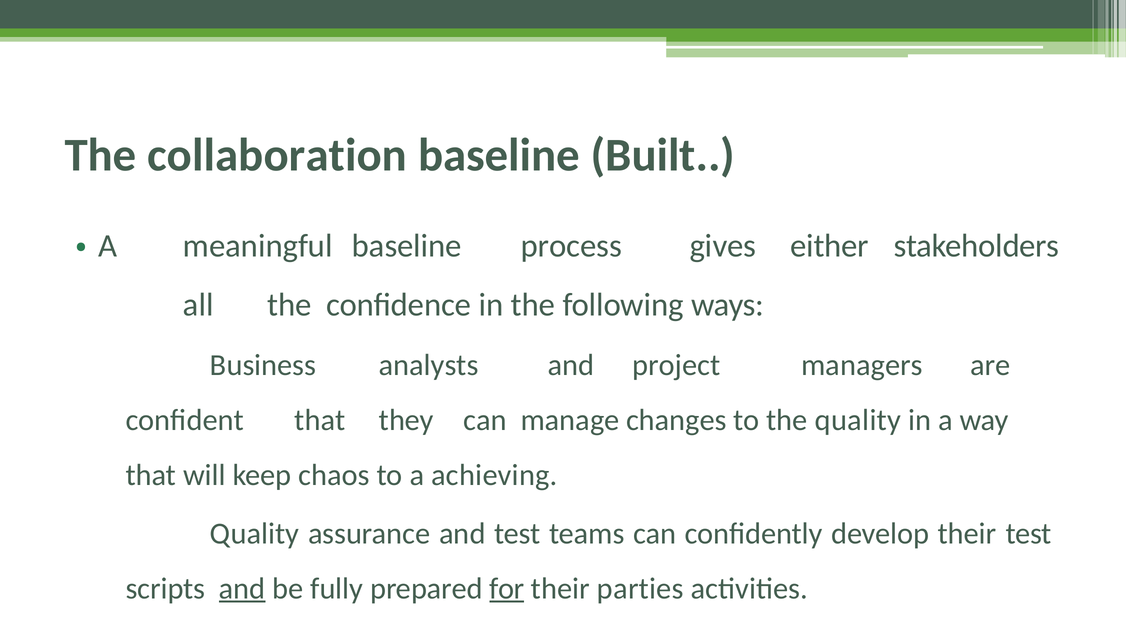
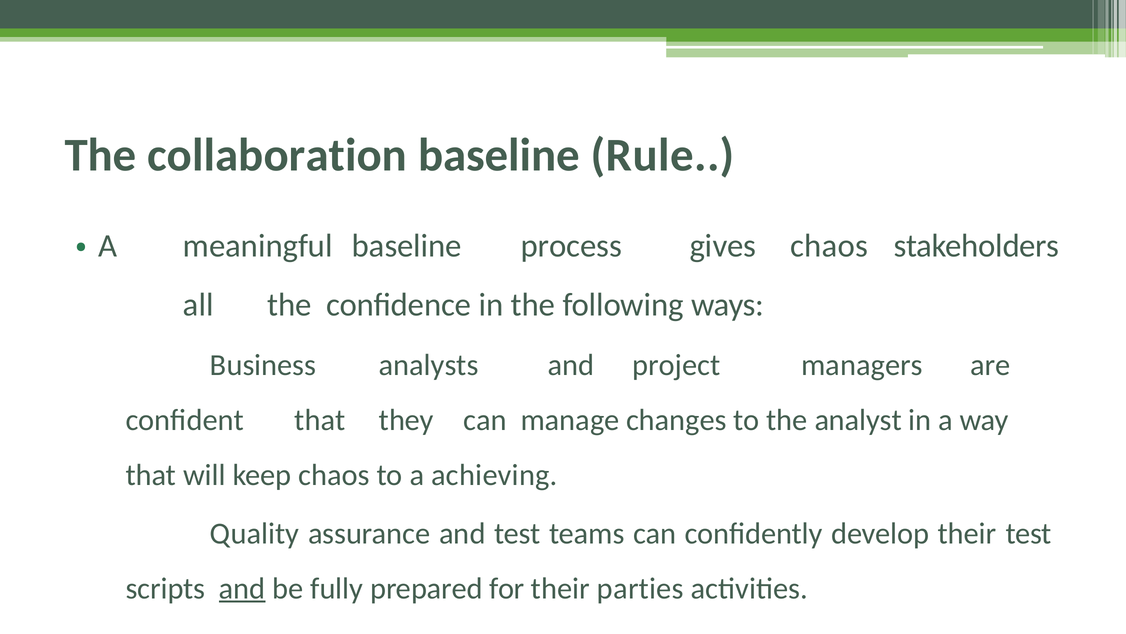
Built: Built -> Rule
either at (829, 245): either -> chaos
the quality: quality -> analyst
for underline: present -> none
